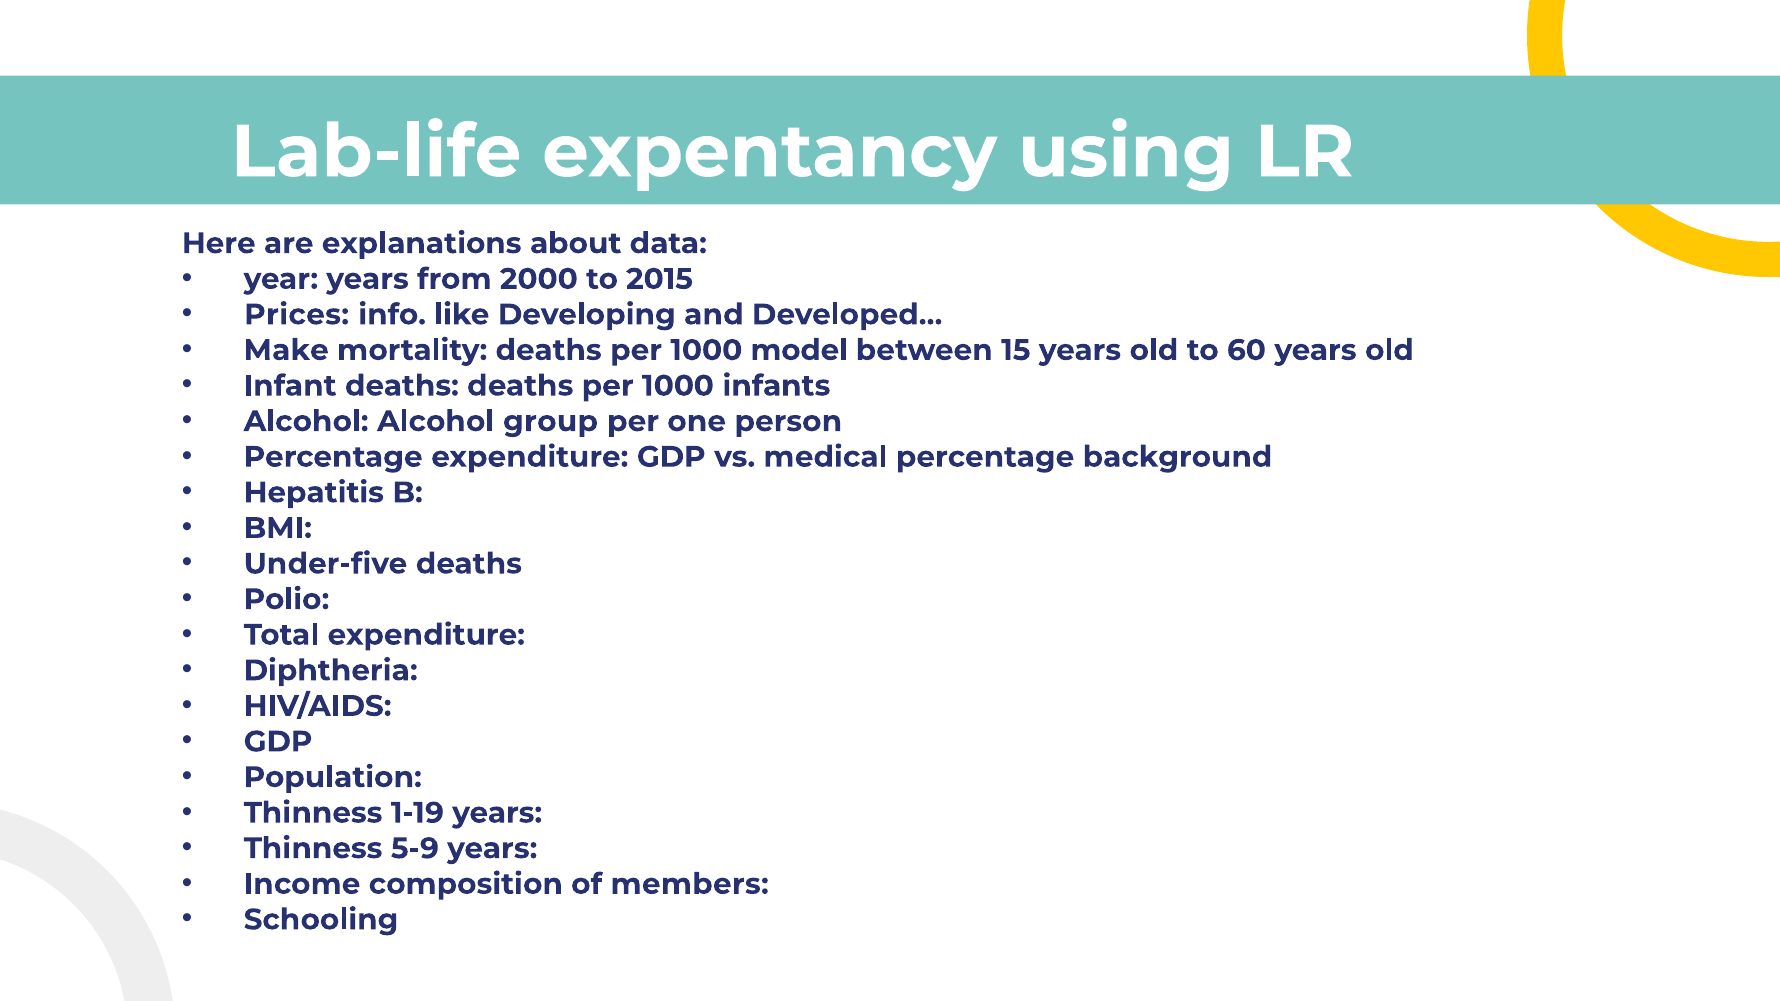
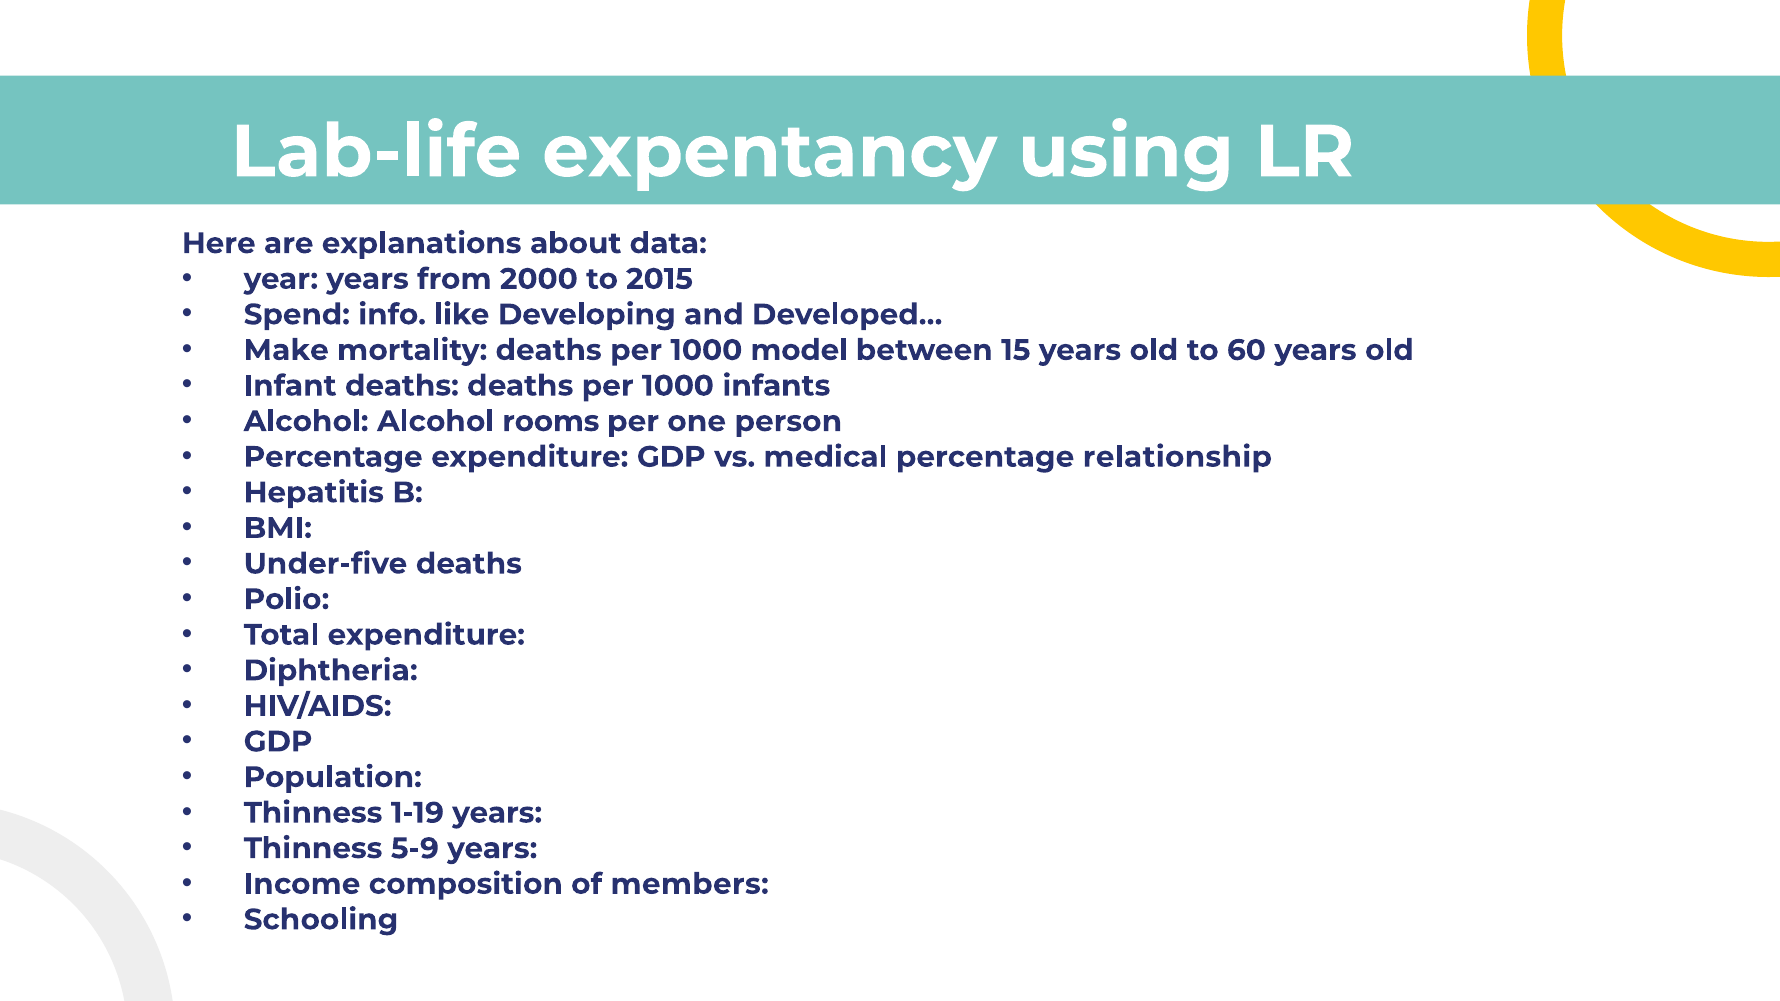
Prices: Prices -> Spend
group: group -> rooms
background: background -> relationship
